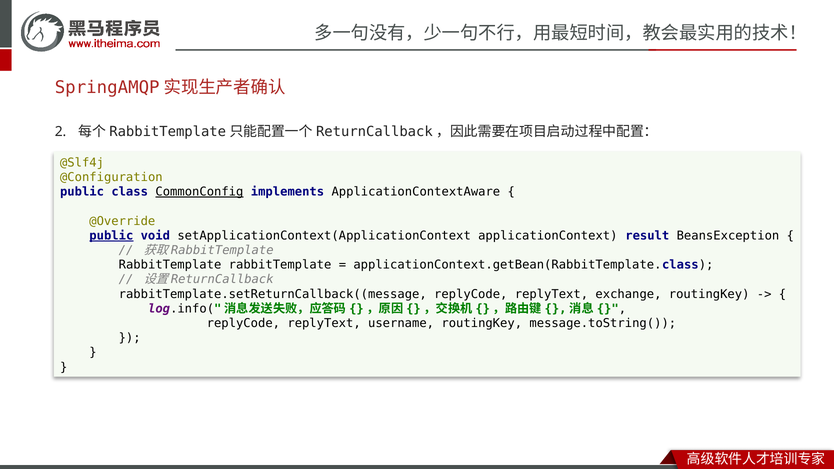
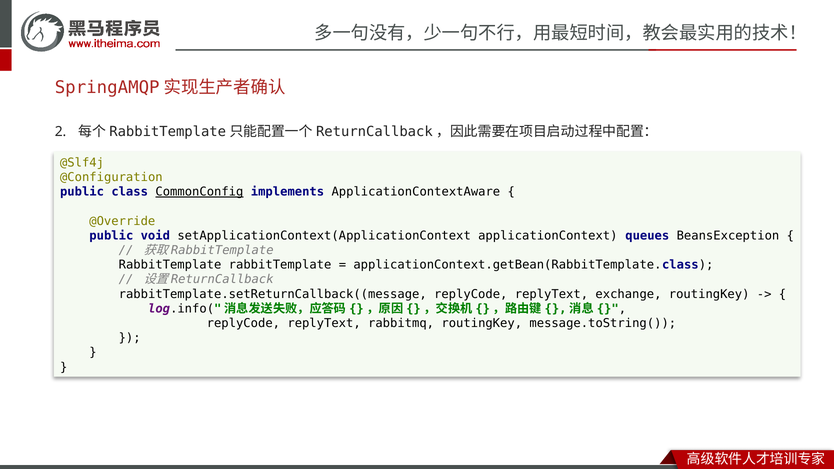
public at (111, 236) underline: present -> none
result: result -> queues
username: username -> rabbitmq
